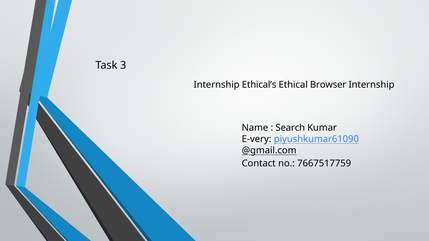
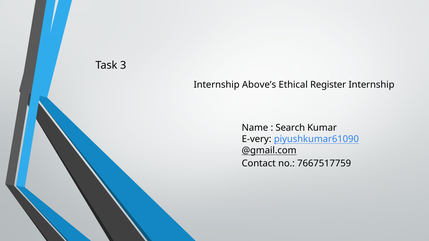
Ethical’s: Ethical’s -> Above’s
Browser: Browser -> Register
